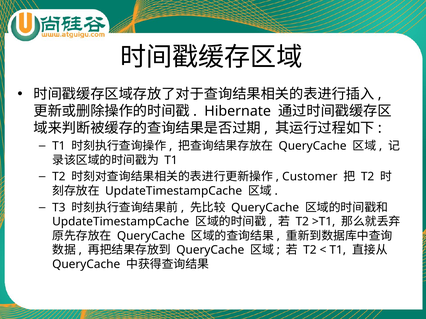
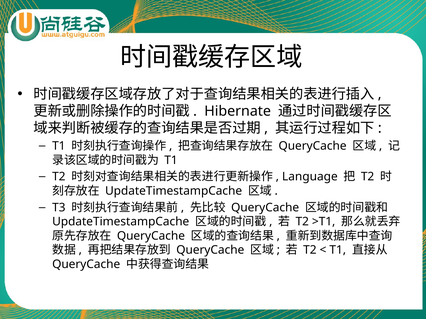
Customer: Customer -> Language
